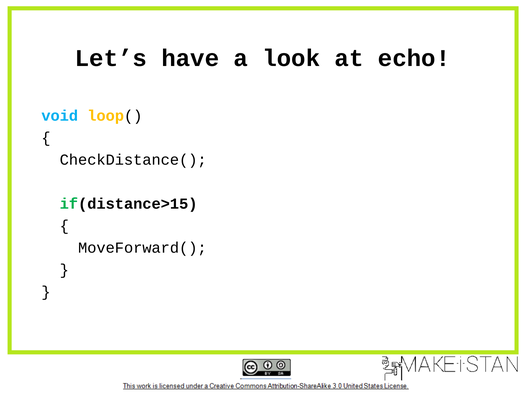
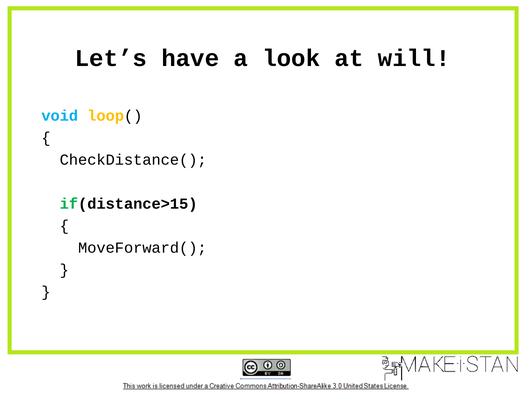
echo: echo -> will
